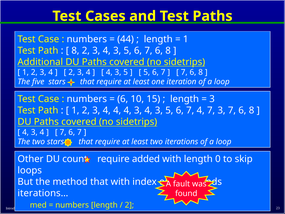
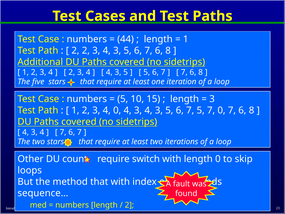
8 at (75, 50): 8 -> 2
6 at (123, 99): 6 -> 5
3 4 4: 4 -> 0
7 4: 4 -> 5
7 3: 3 -> 0
added: added -> switch
iterations…: iterations… -> sequence…
